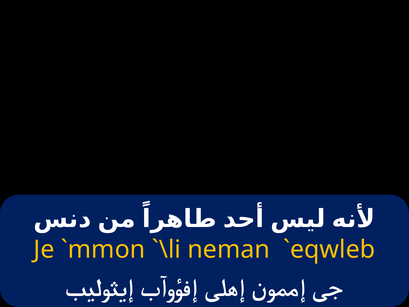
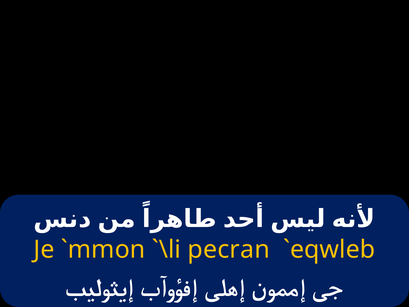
neman: neman -> pecran
